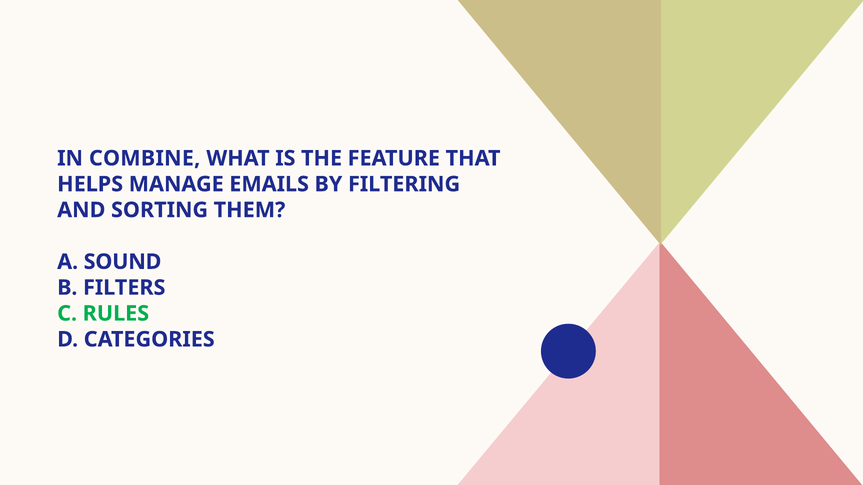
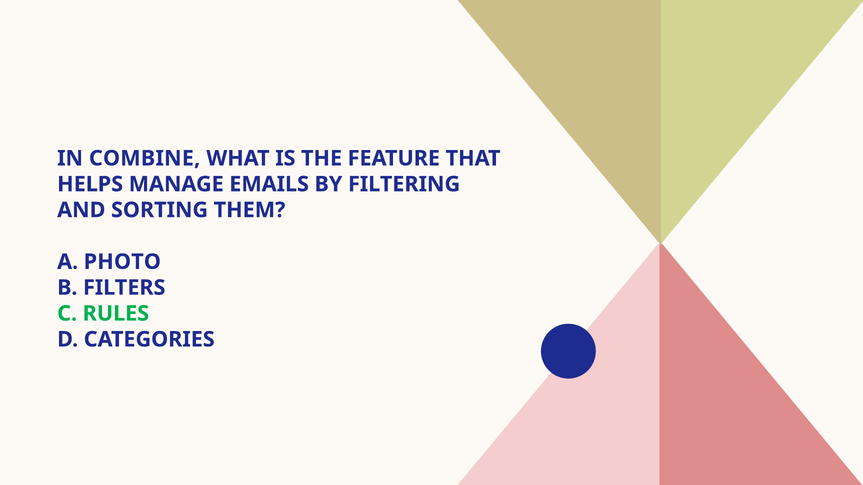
SOUND: SOUND -> PHOTO
